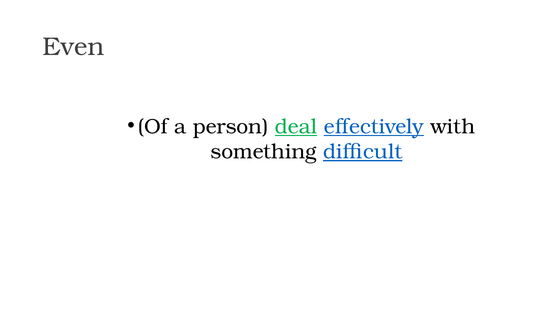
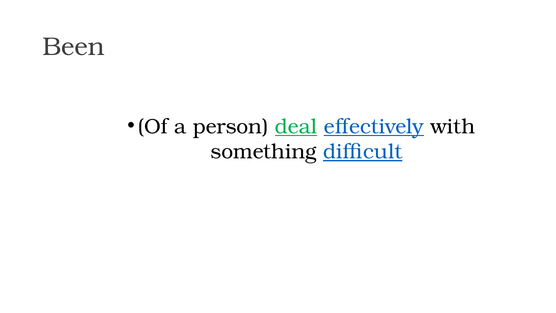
Even: Even -> Been
